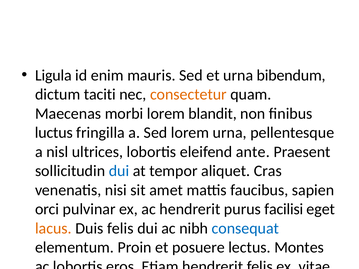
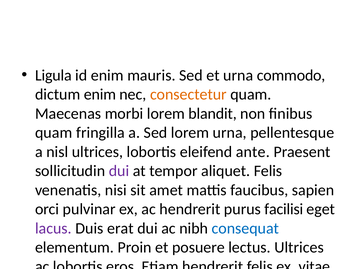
bibendum: bibendum -> commodo
dictum taciti: taciti -> enim
luctus at (54, 133): luctus -> quam
dui at (119, 171) colour: blue -> purple
aliquet Cras: Cras -> Felis
lacus colour: orange -> purple
Duis felis: felis -> erat
lectus Montes: Montes -> Ultrices
